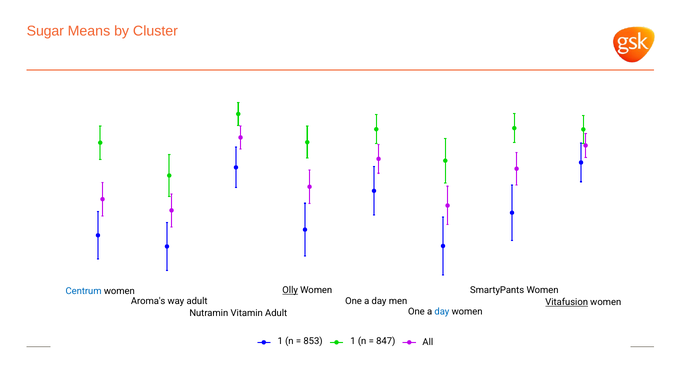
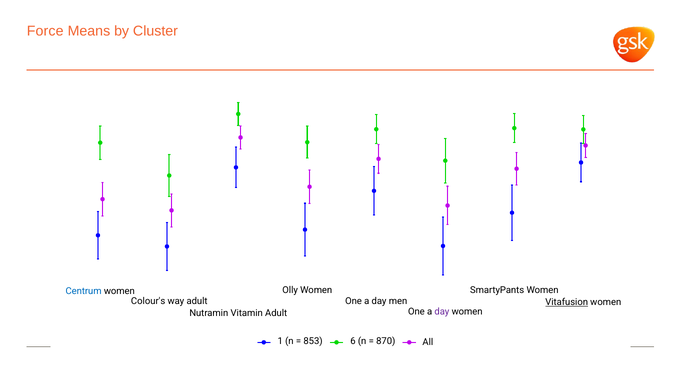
Sugar: Sugar -> Force
Olly underline: present -> none
Aroma's: Aroma's -> Colour's
day at (442, 312) colour: blue -> purple
853 1: 1 -> 6
847: 847 -> 870
